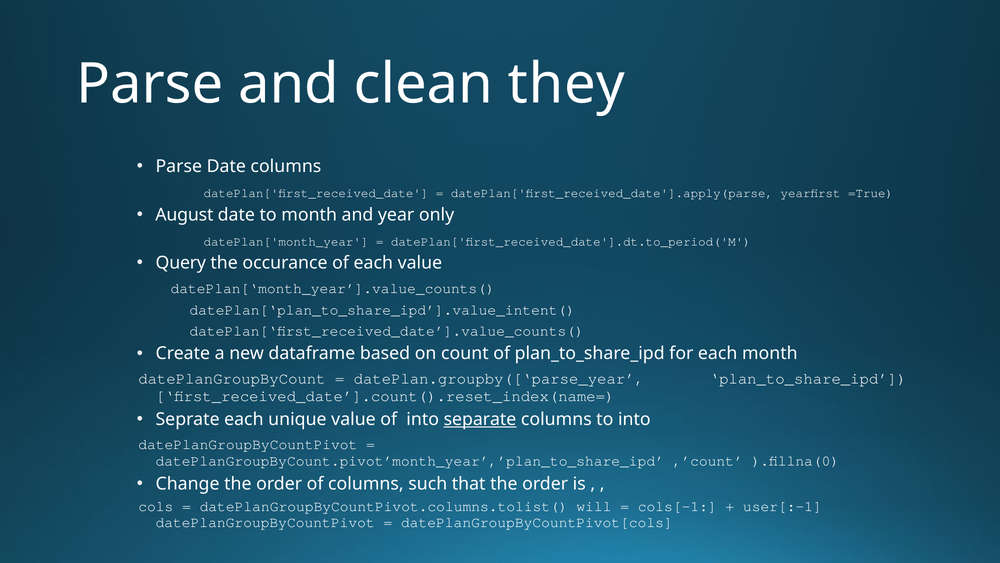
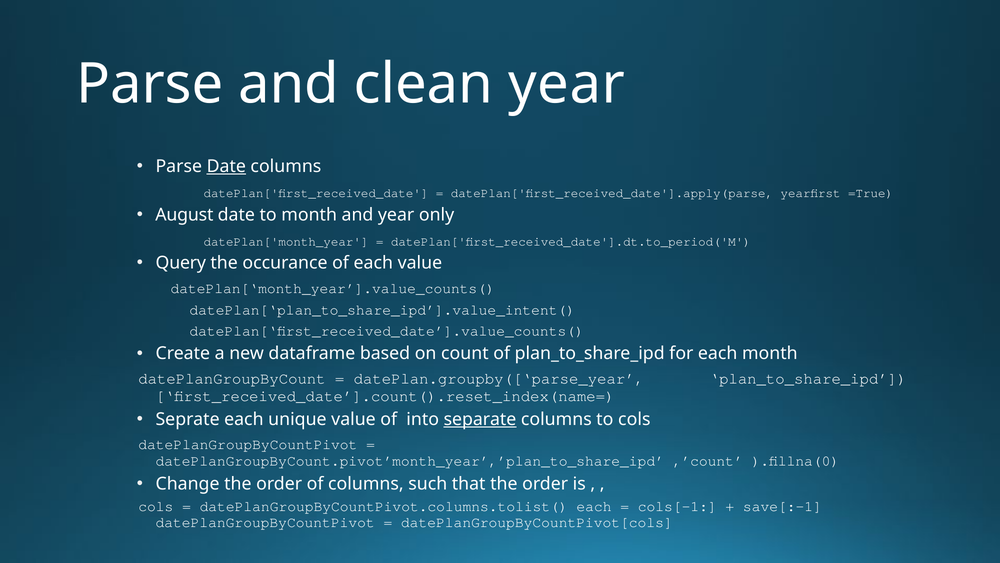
clean they: they -> year
Date at (226, 166) underline: none -> present
to into: into -> cols
datePlanGroupByCountPivot.columns.tolist( will: will -> each
user[:-1: user[:-1 -> save[:-1
